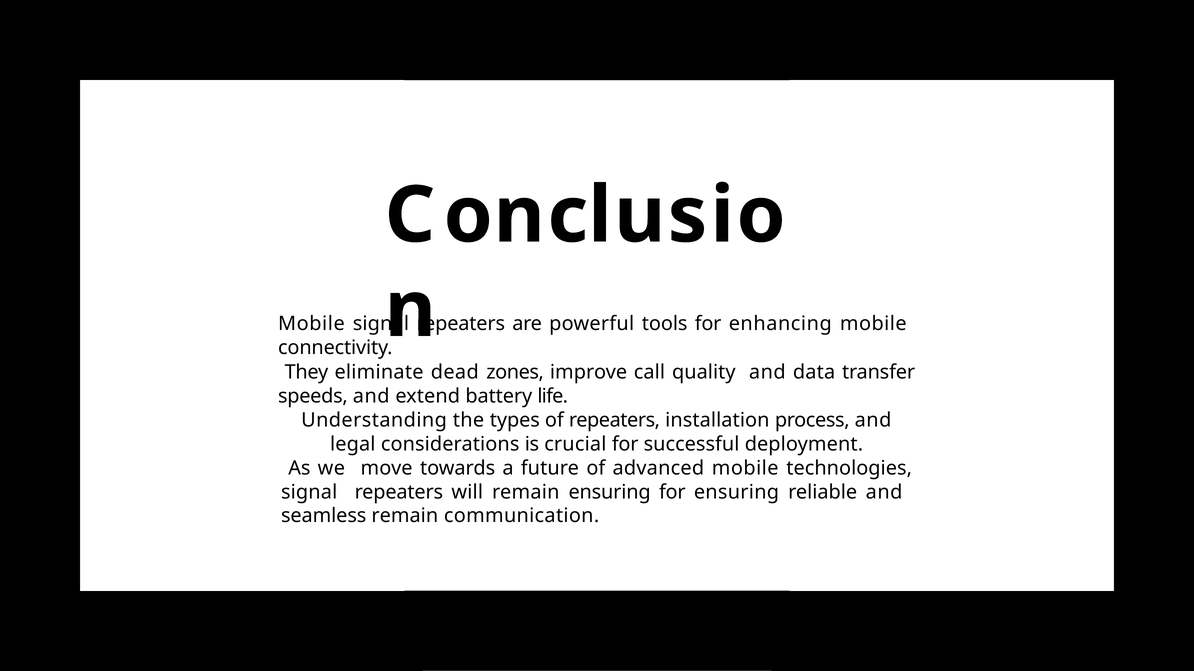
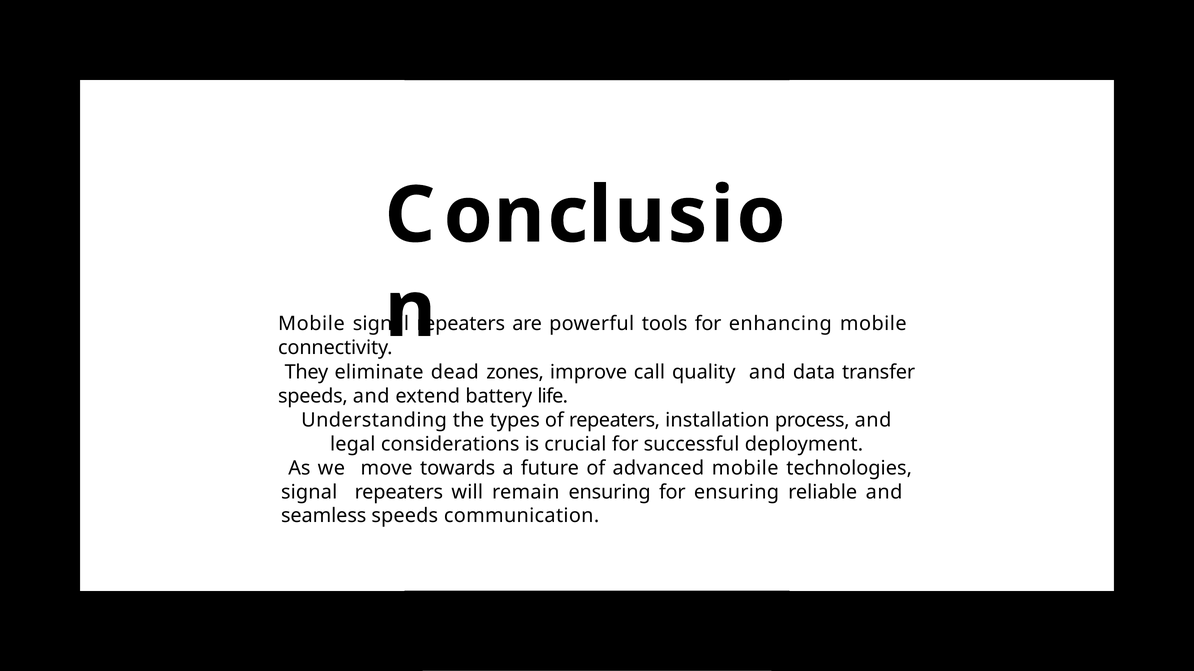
seamless remain: remain -> speeds
